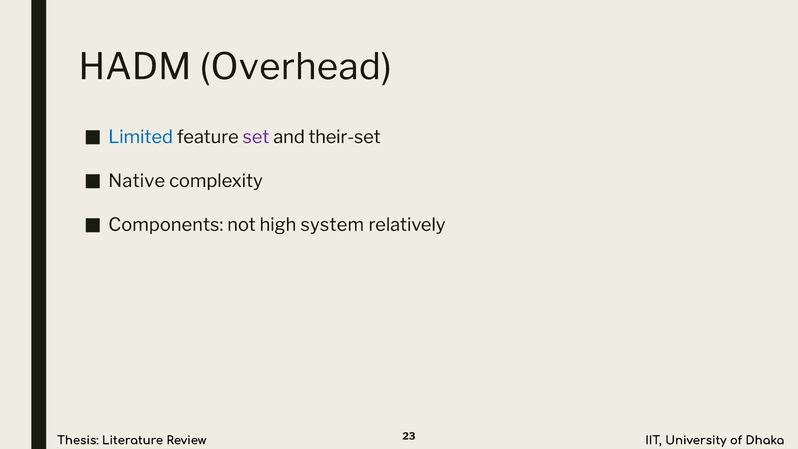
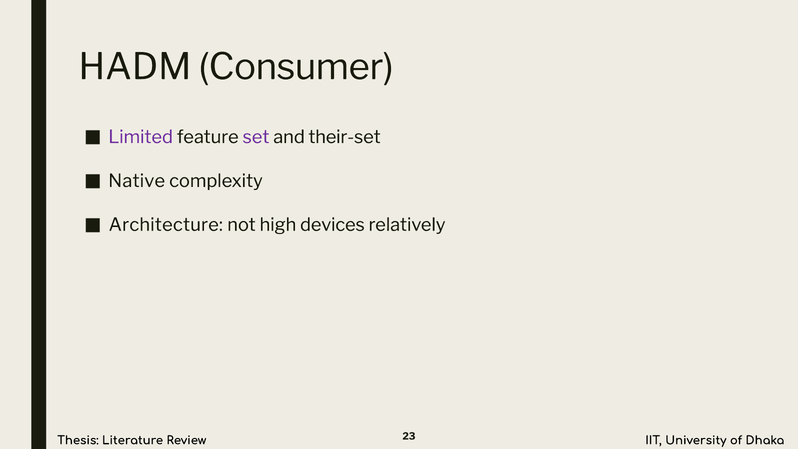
Overhead: Overhead -> Consumer
Limited colour: blue -> purple
Components: Components -> Architecture
system: system -> devices
